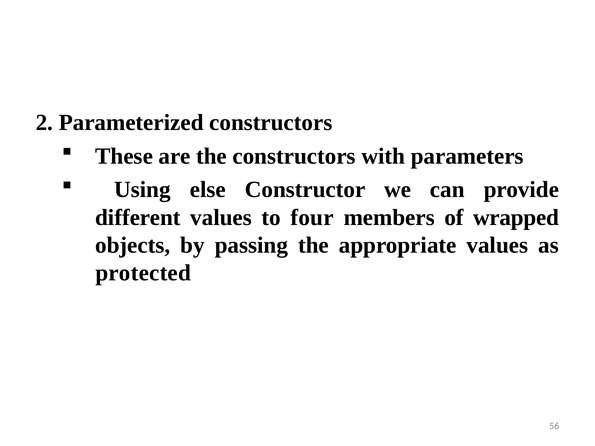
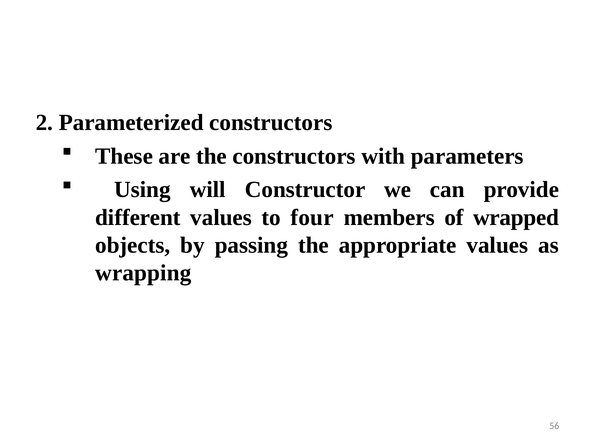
else: else -> will
protected: protected -> wrapping
